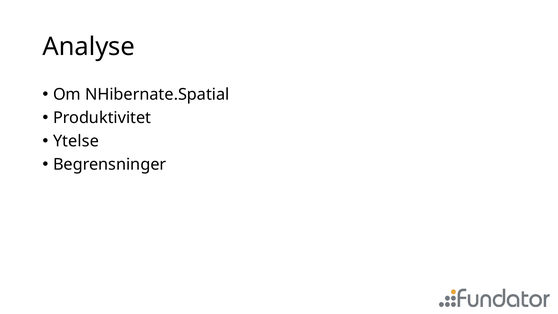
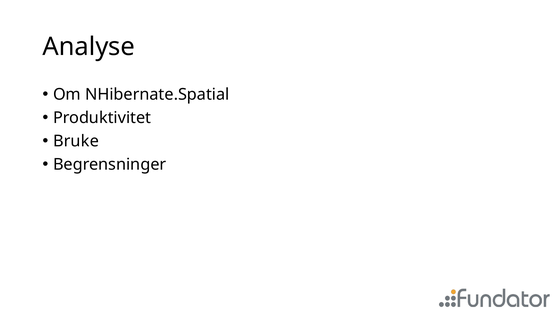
Ytelse: Ytelse -> Bruke
